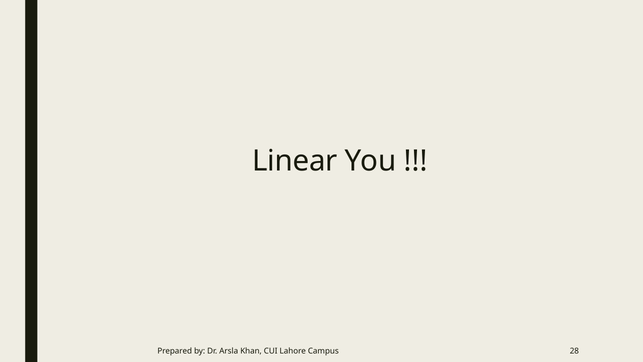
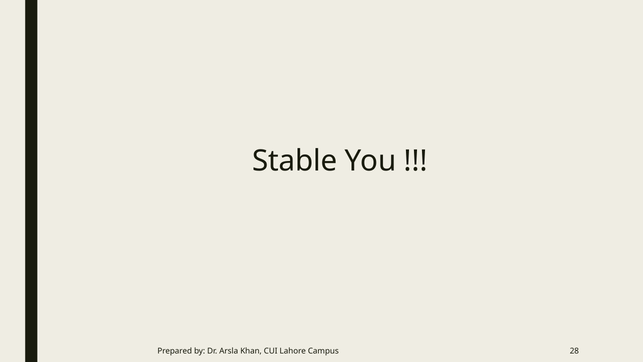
Linear: Linear -> Stable
